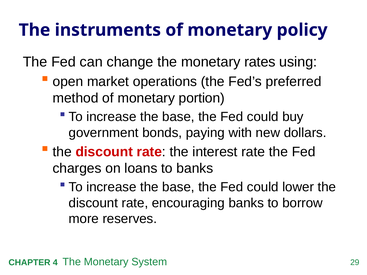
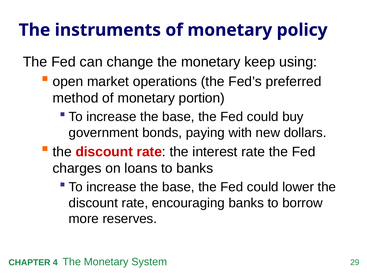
rates: rates -> keep
